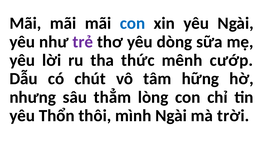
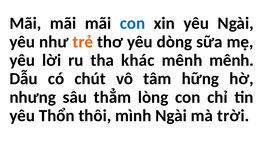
trẻ colour: purple -> orange
thức: thức -> khác
mênh cướp: cướp -> mênh
